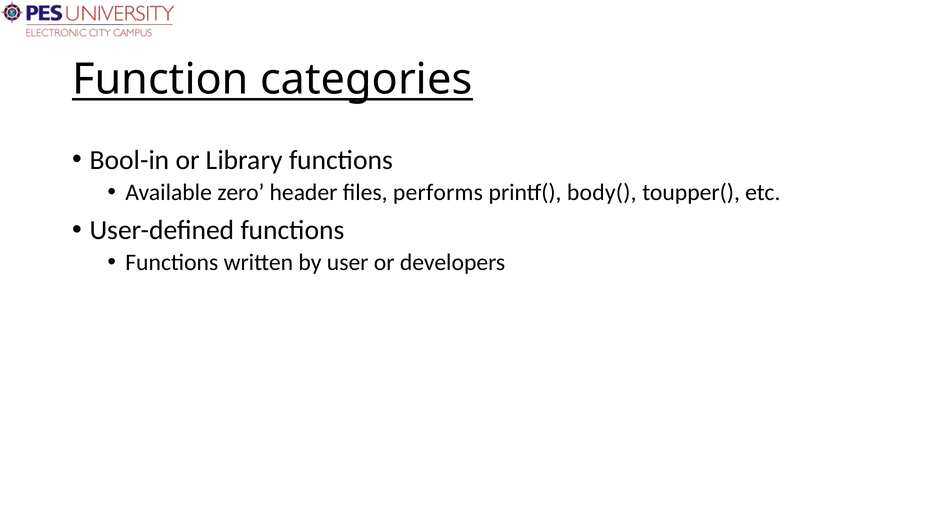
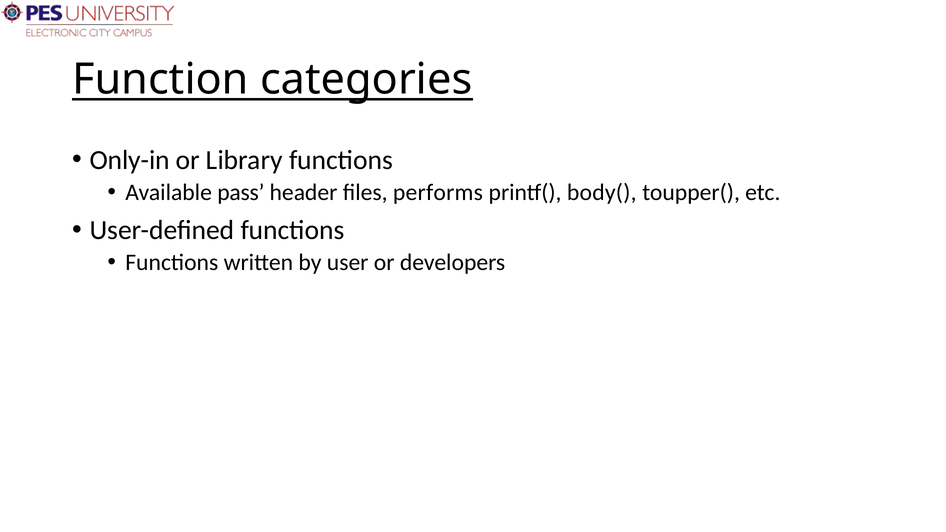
Bool-in: Bool-in -> Only-in
zero: zero -> pass
